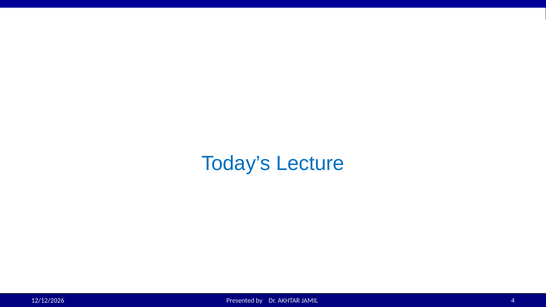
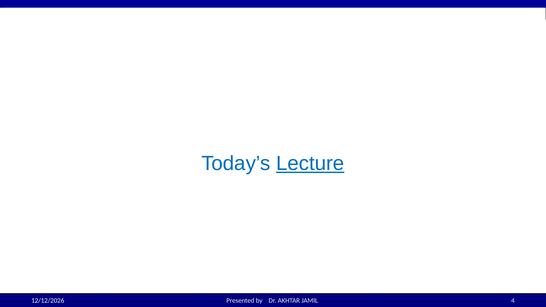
Lecture underline: none -> present
